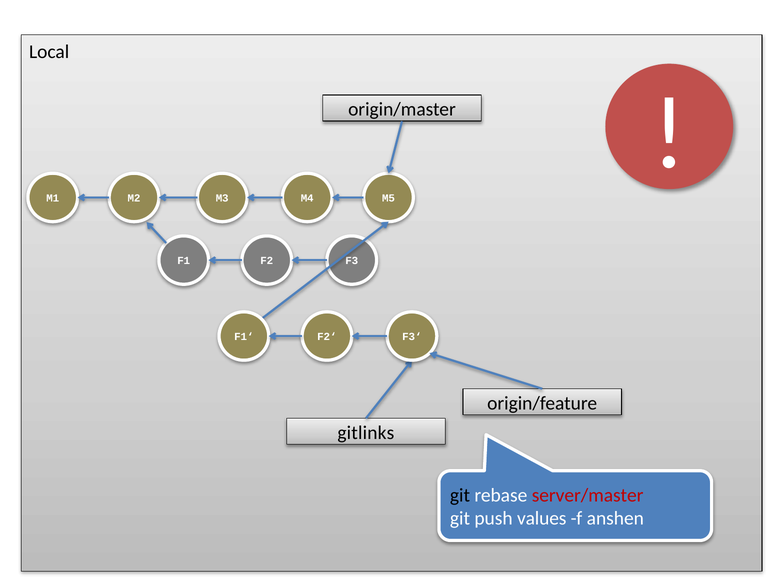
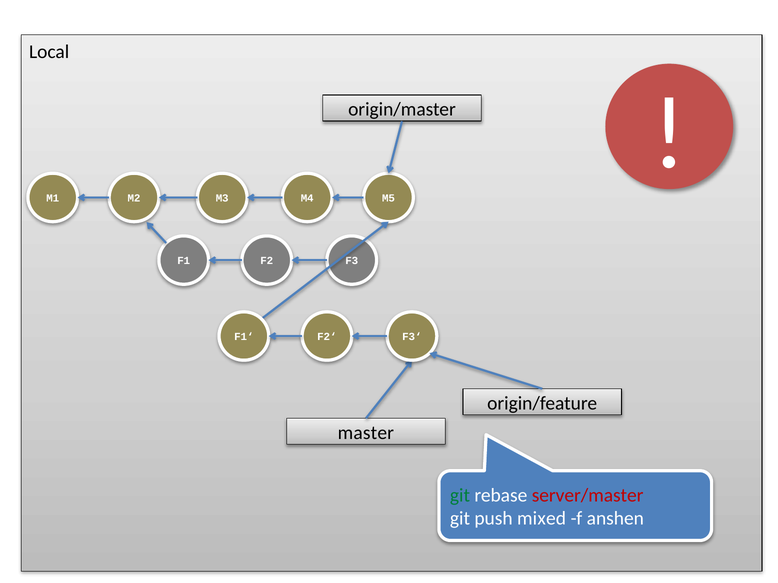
gitlinks: gitlinks -> master
git at (460, 496) colour: black -> green
values: values -> mixed
